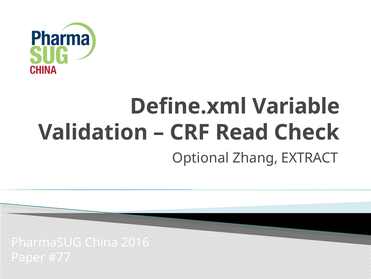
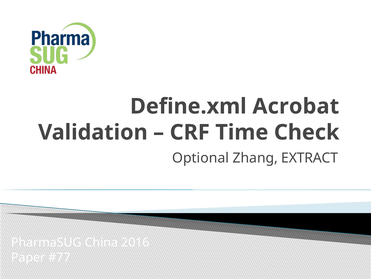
Variable: Variable -> Acrobat
Read: Read -> Time
